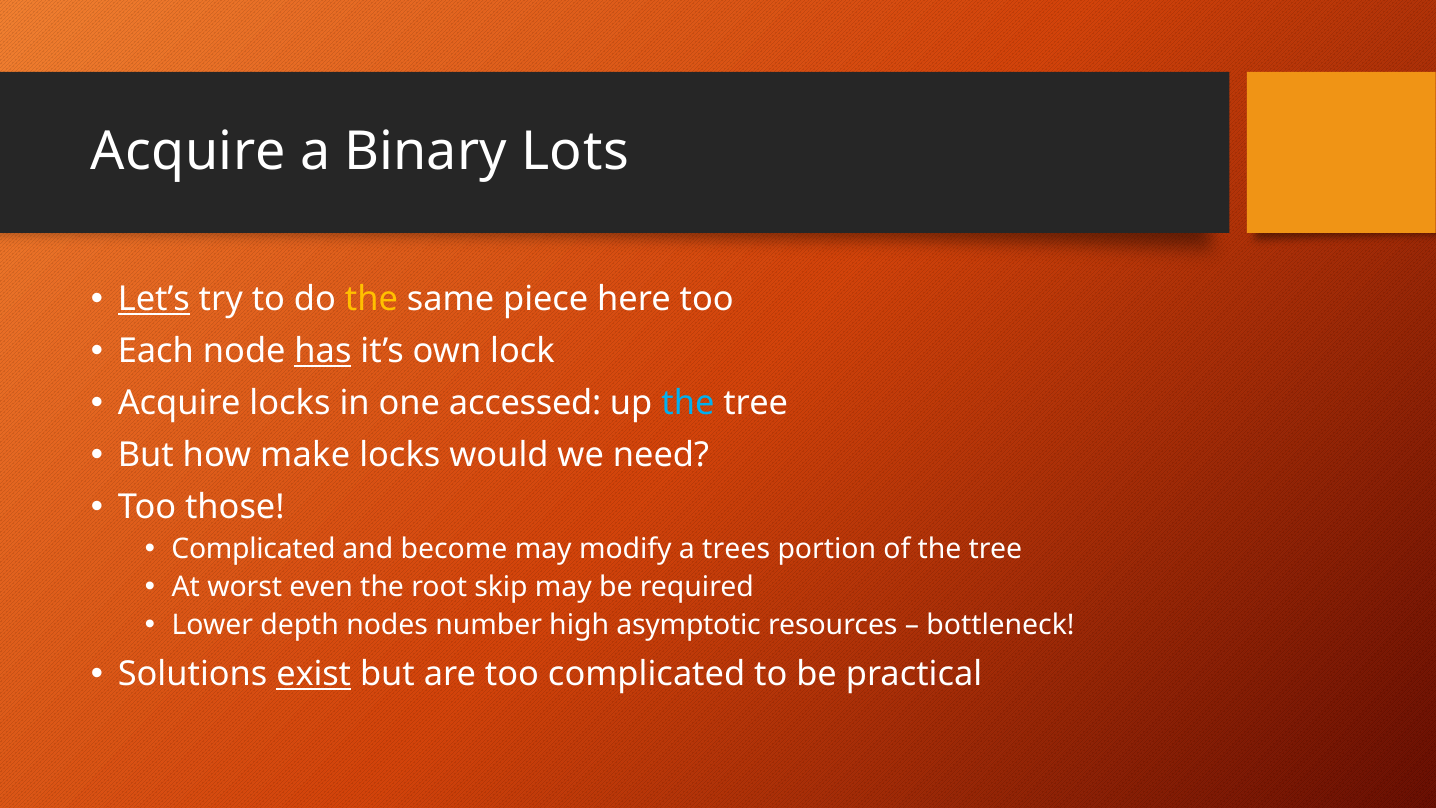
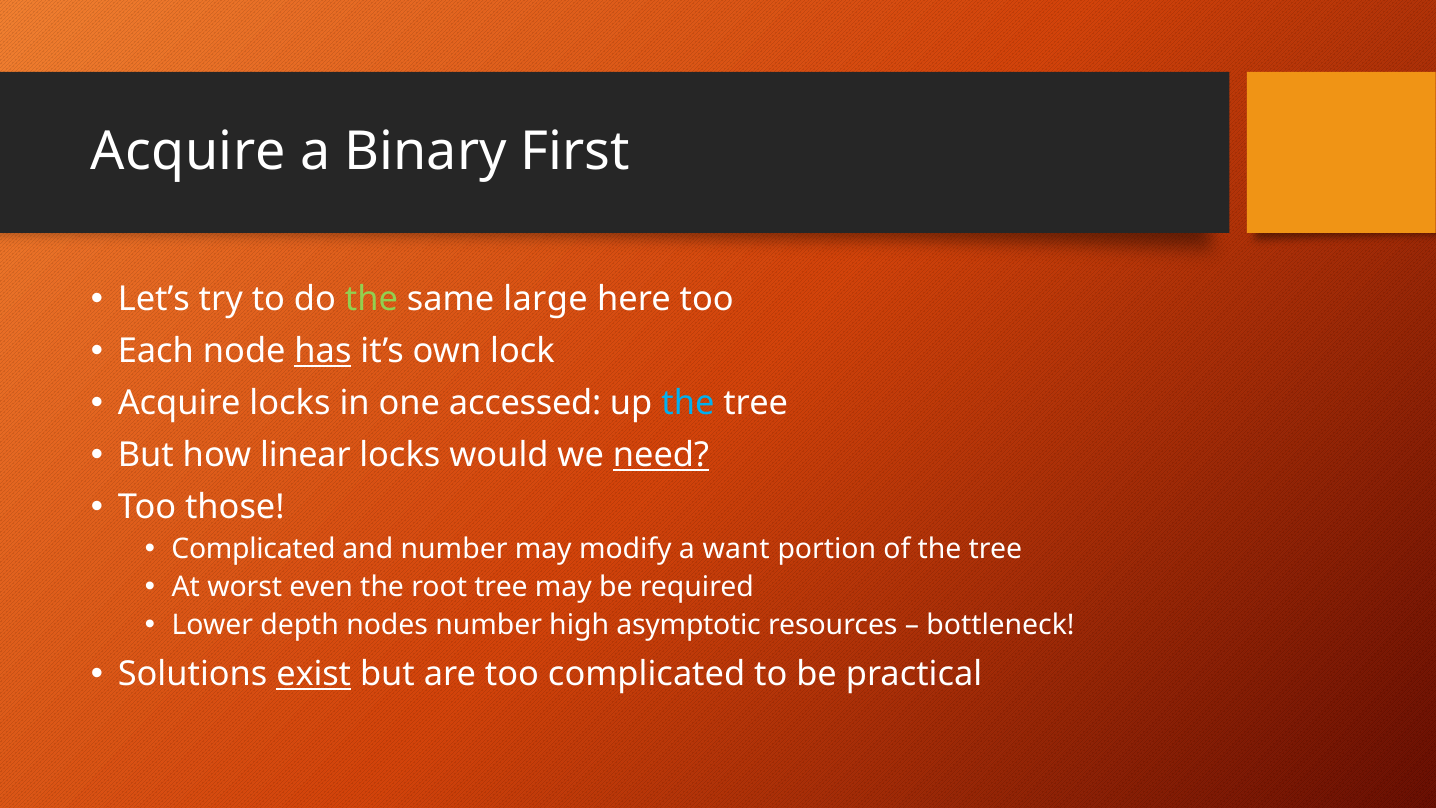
Lots: Lots -> First
Let’s underline: present -> none
the at (371, 299) colour: yellow -> light green
piece: piece -> large
make: make -> linear
need underline: none -> present
and become: become -> number
trees: trees -> want
root skip: skip -> tree
